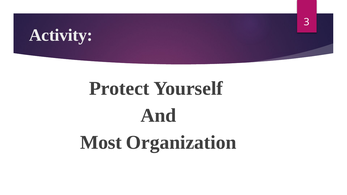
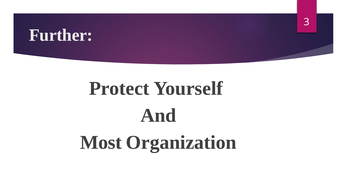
Activity: Activity -> Further
